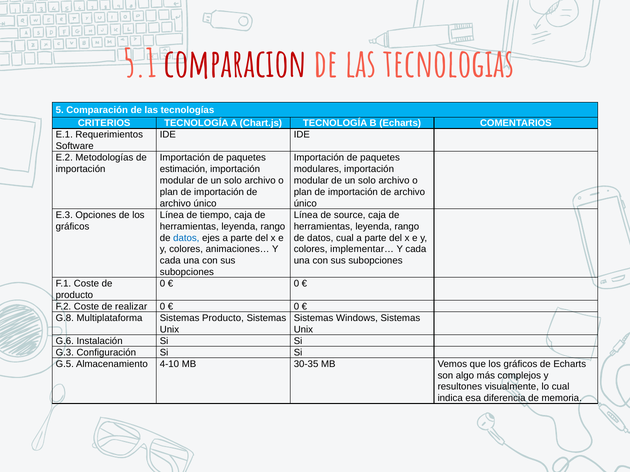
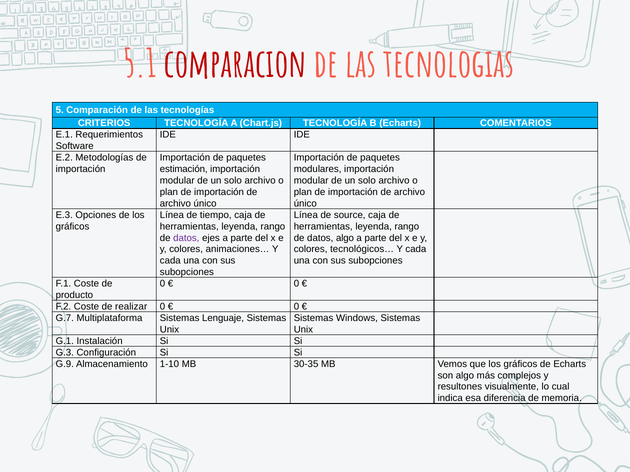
datos at (186, 238) colour: blue -> purple
datos cual: cual -> algo
implementar…: implementar… -> tecnológicos…
G.8: G.8 -> G.7
Sistemas Producto: Producto -> Lenguaje
G.6: G.6 -> G.1
G.5: G.5 -> G.9
4-10: 4-10 -> 1-10
